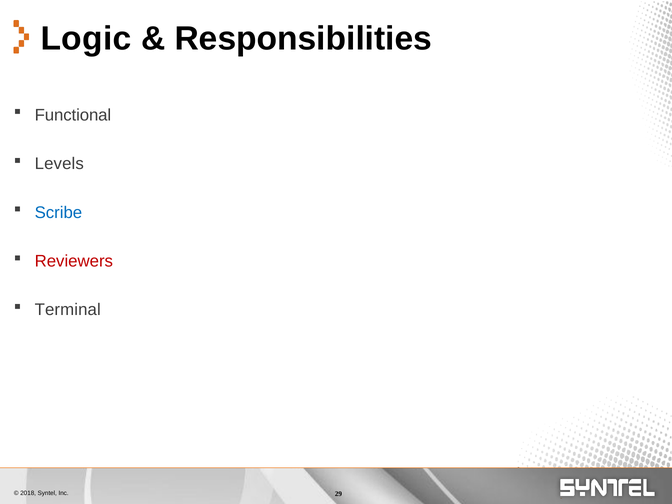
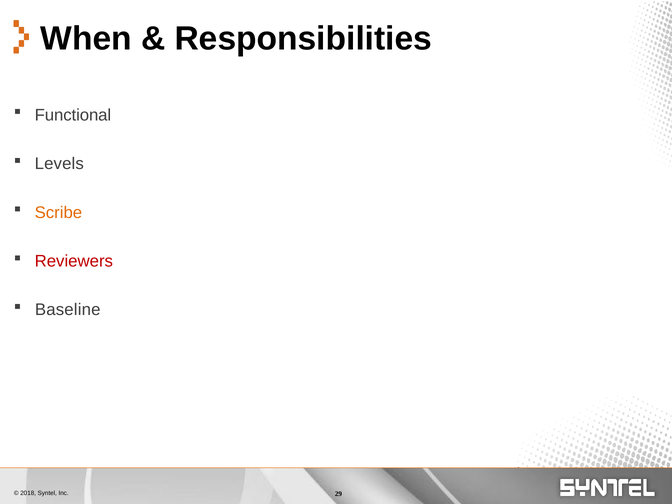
Logic: Logic -> When
Scribe colour: blue -> orange
Terminal: Terminal -> Baseline
